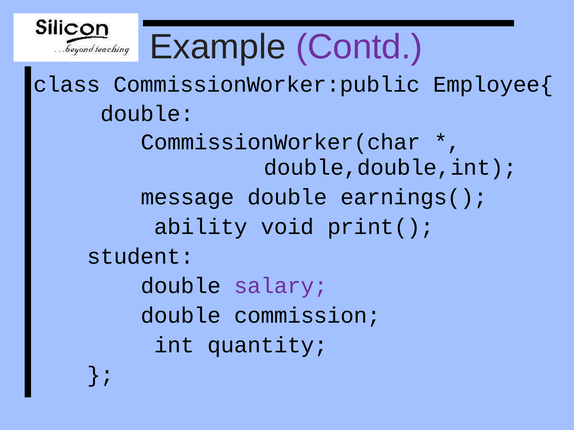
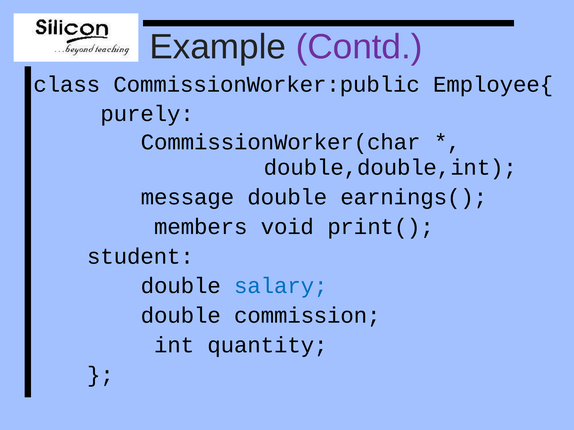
double at (147, 114): double -> purely
ability: ability -> members
salary colour: purple -> blue
